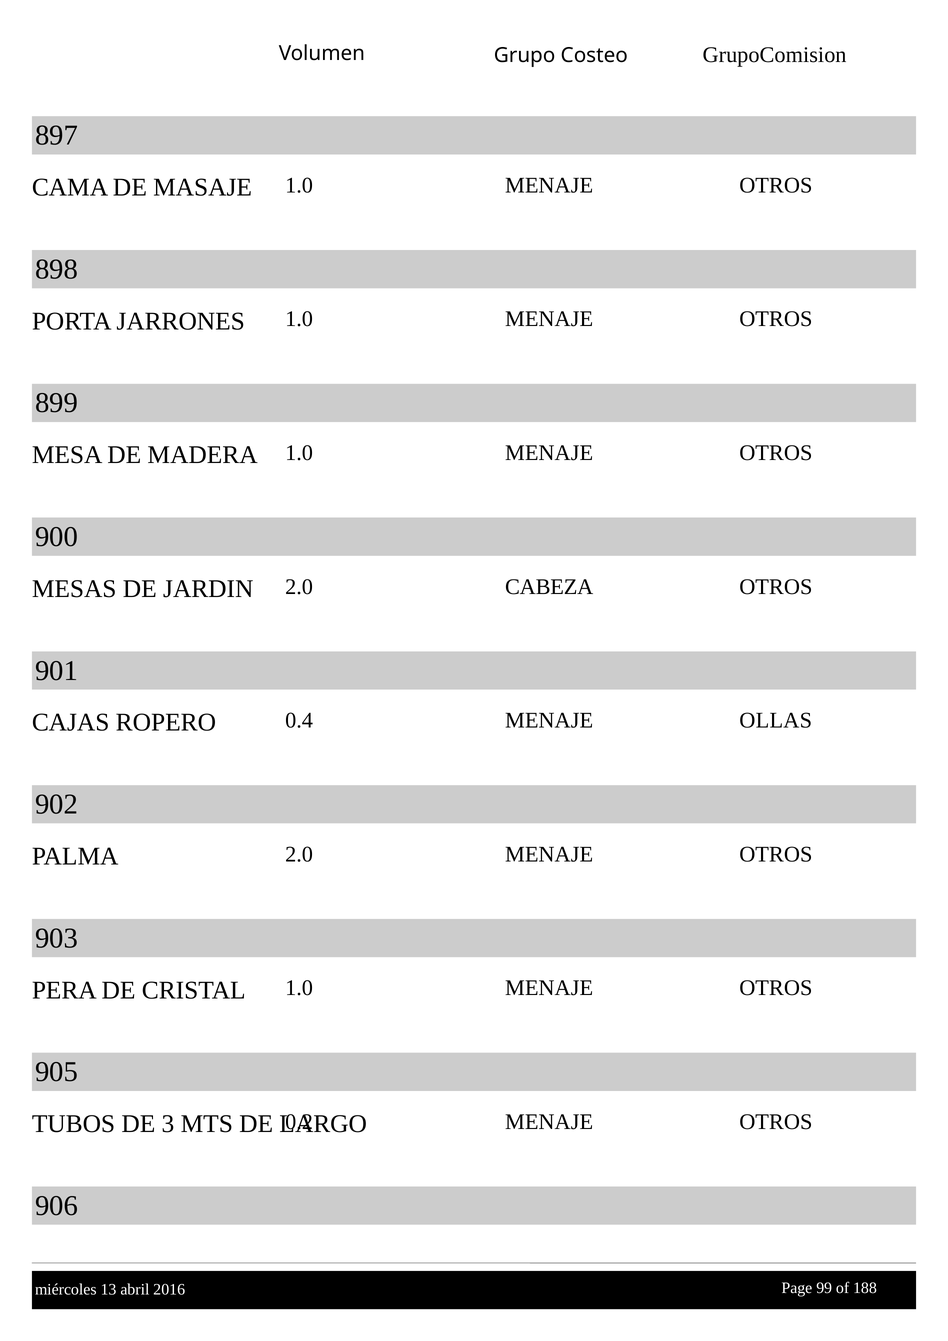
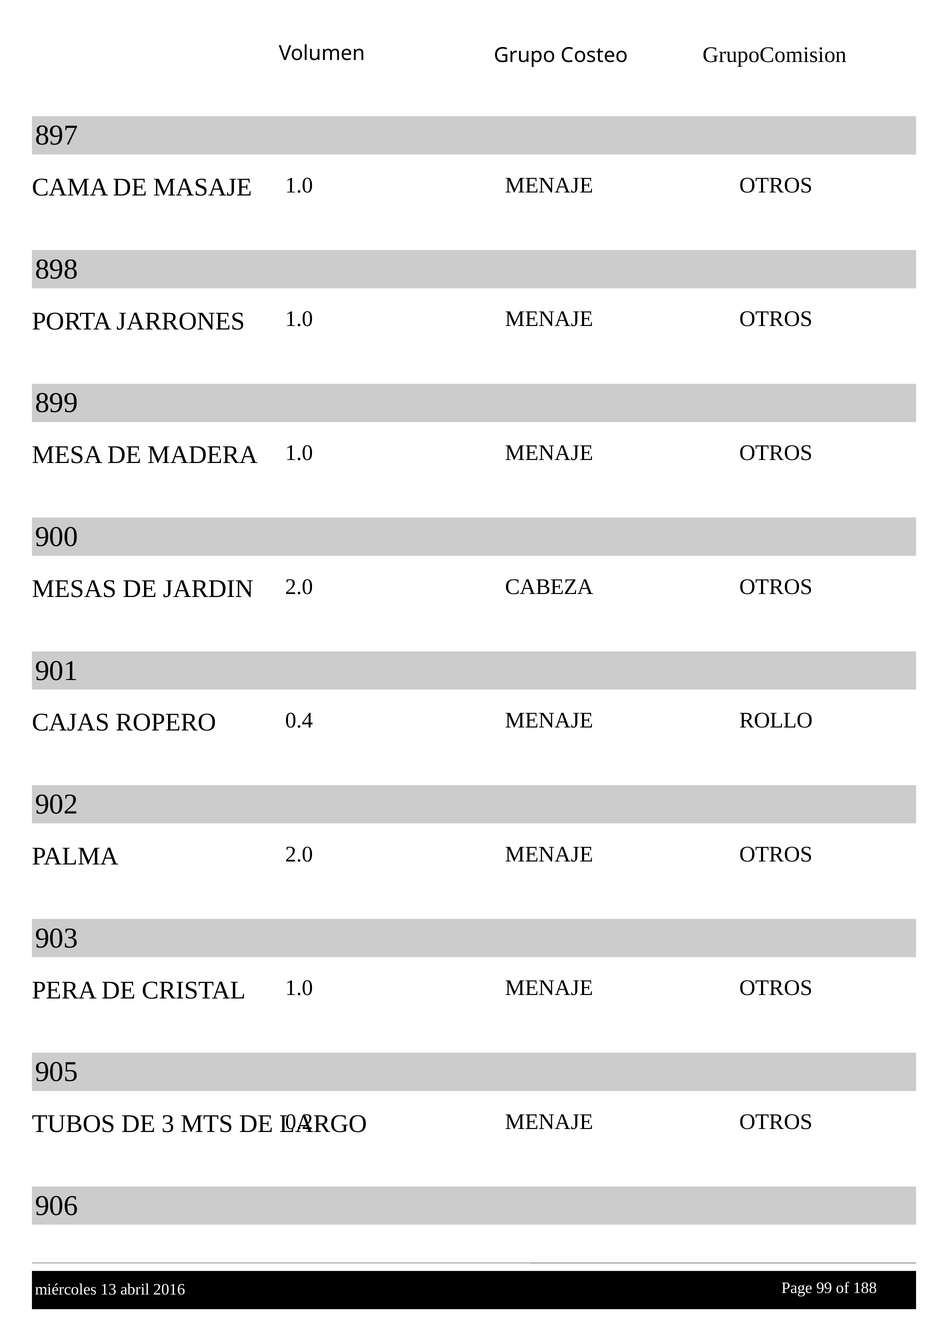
OLLAS: OLLAS -> ROLLO
